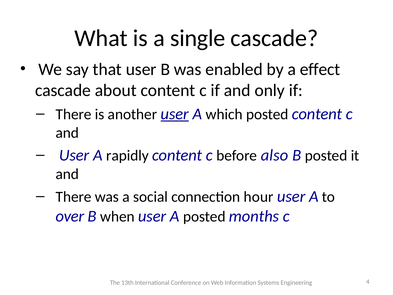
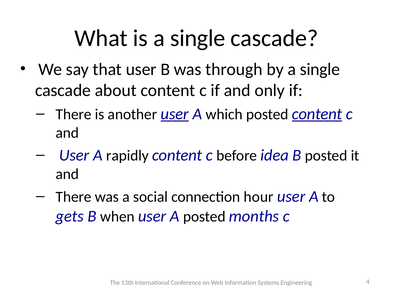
enabled: enabled -> through
by a effect: effect -> single
content at (317, 114) underline: none -> present
also: also -> idea
over: over -> gets
